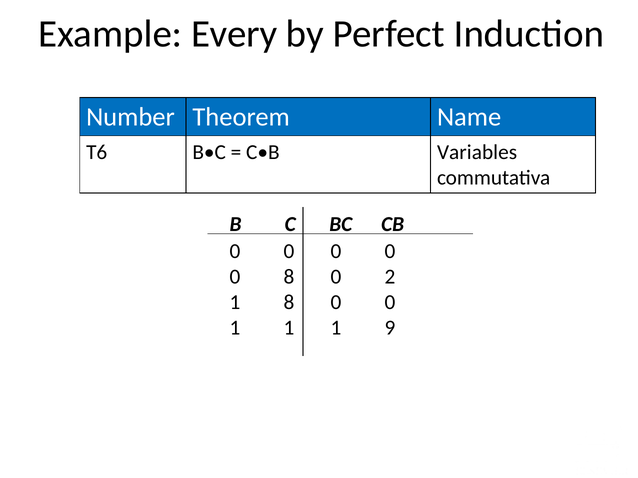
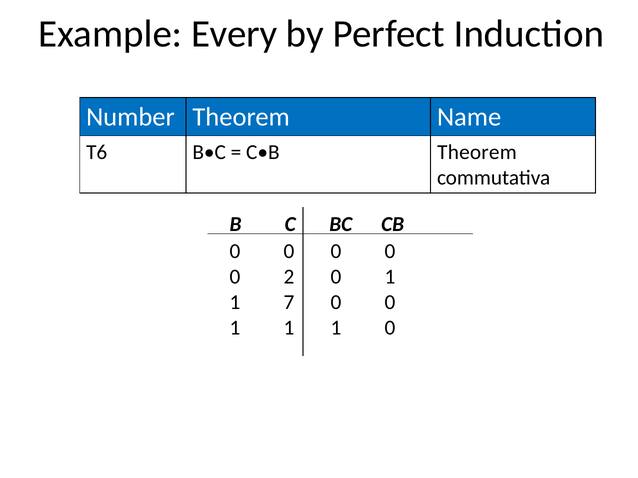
C•B Variables: Variables -> Theorem
0 8: 8 -> 2
2 at (390, 277): 2 -> 1
1 8: 8 -> 7
9 at (390, 328): 9 -> 0
